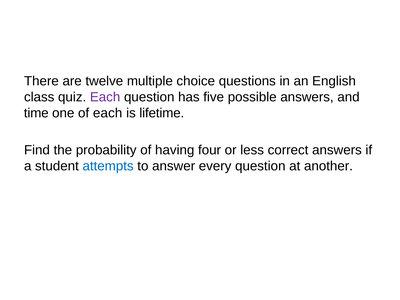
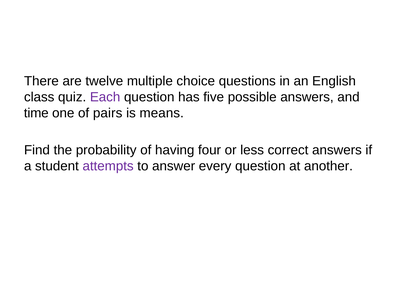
of each: each -> pairs
lifetime: lifetime -> means
attempts colour: blue -> purple
